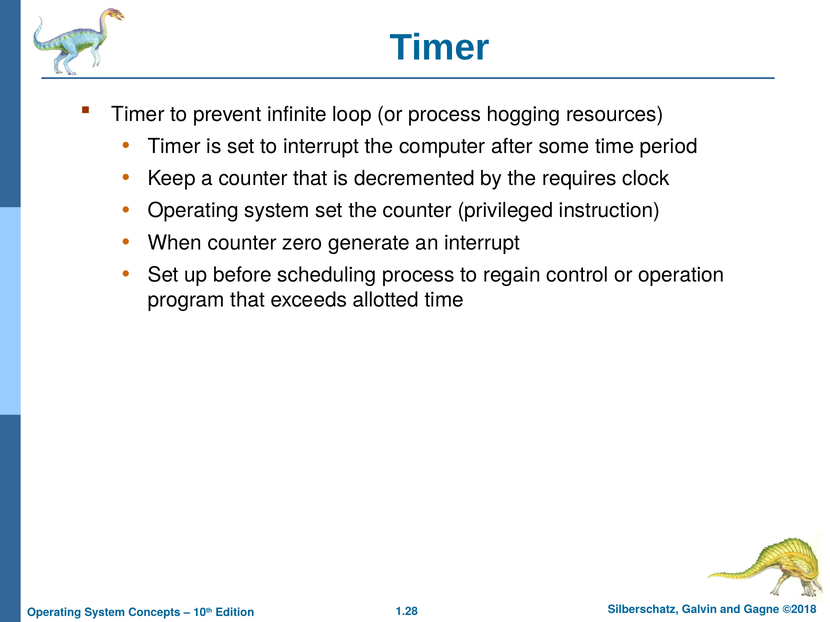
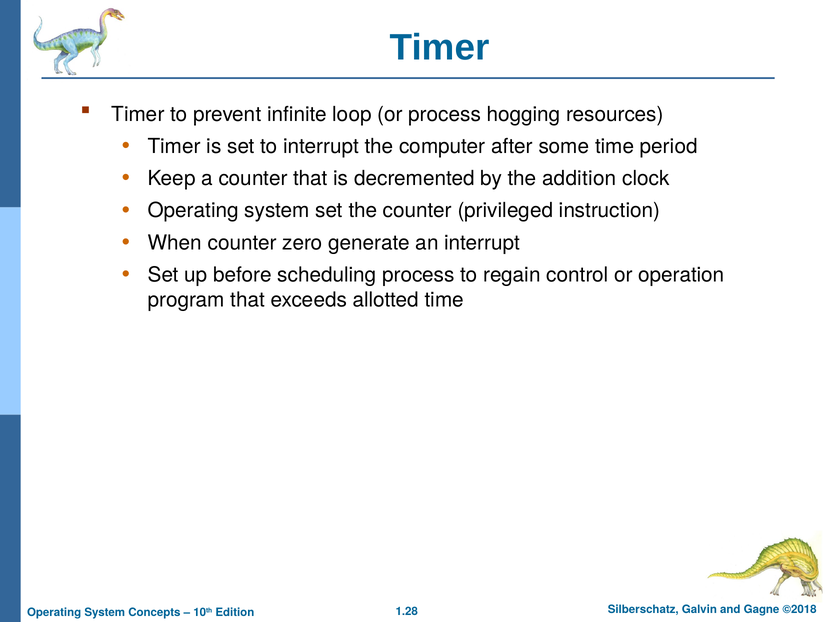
requires: requires -> addition
